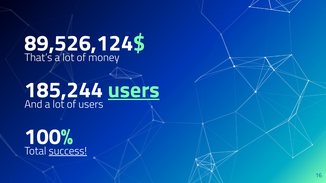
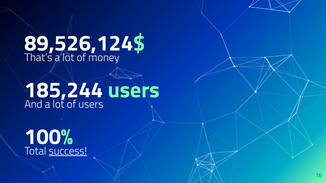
users at (134, 90) underline: present -> none
